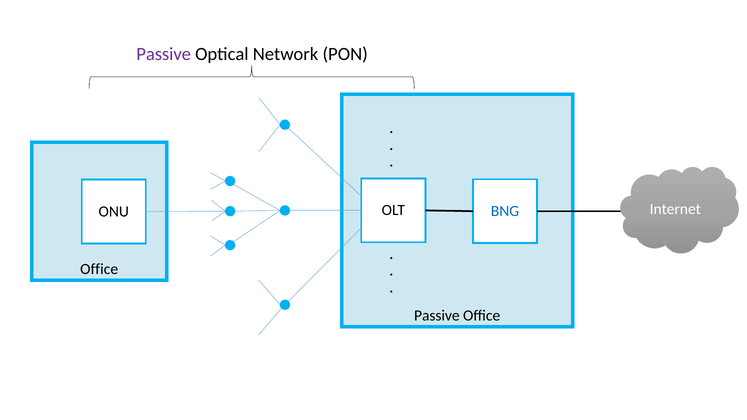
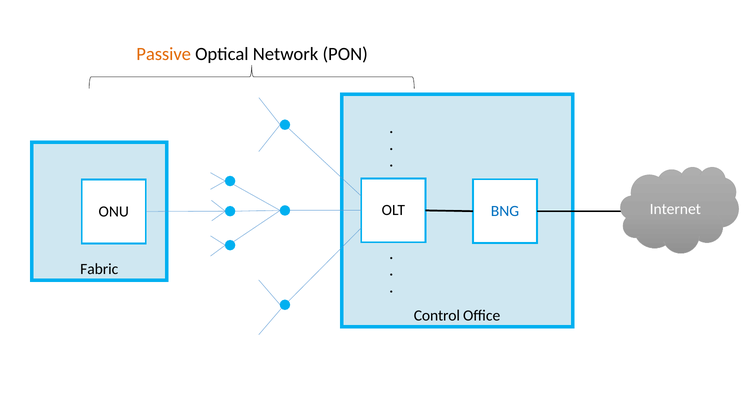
Passive at (164, 54) colour: purple -> orange
Office at (99, 269): Office -> Fabric
Passive at (437, 316): Passive -> Control
